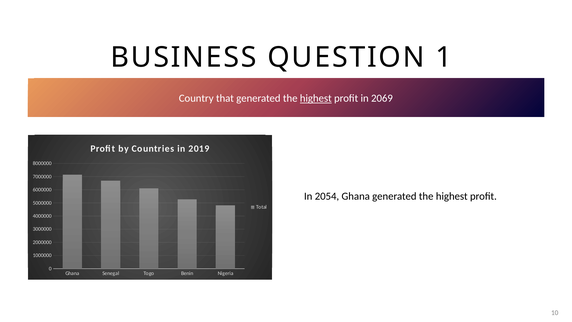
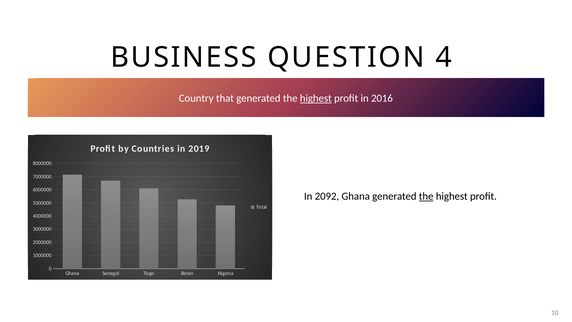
1: 1 -> 4
2069: 2069 -> 2016
2054: 2054 -> 2092
the at (426, 196) underline: none -> present
